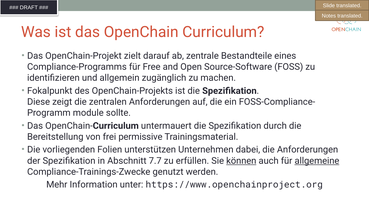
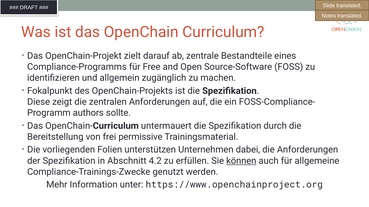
module: module -> authors
7.7: 7.7 -> 4.2
allgemeine underline: present -> none
